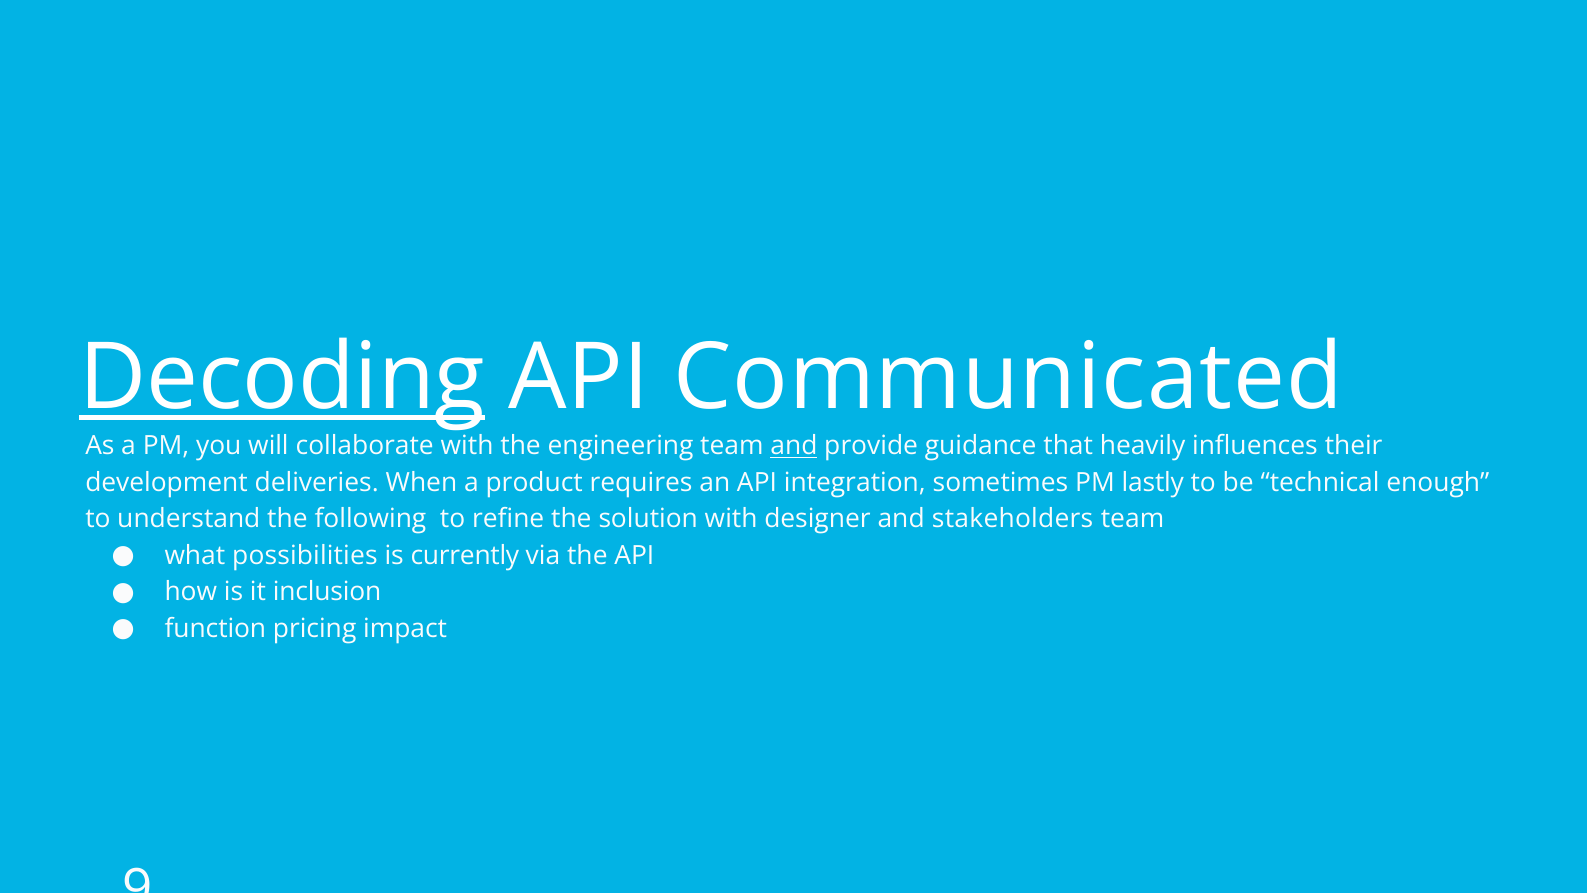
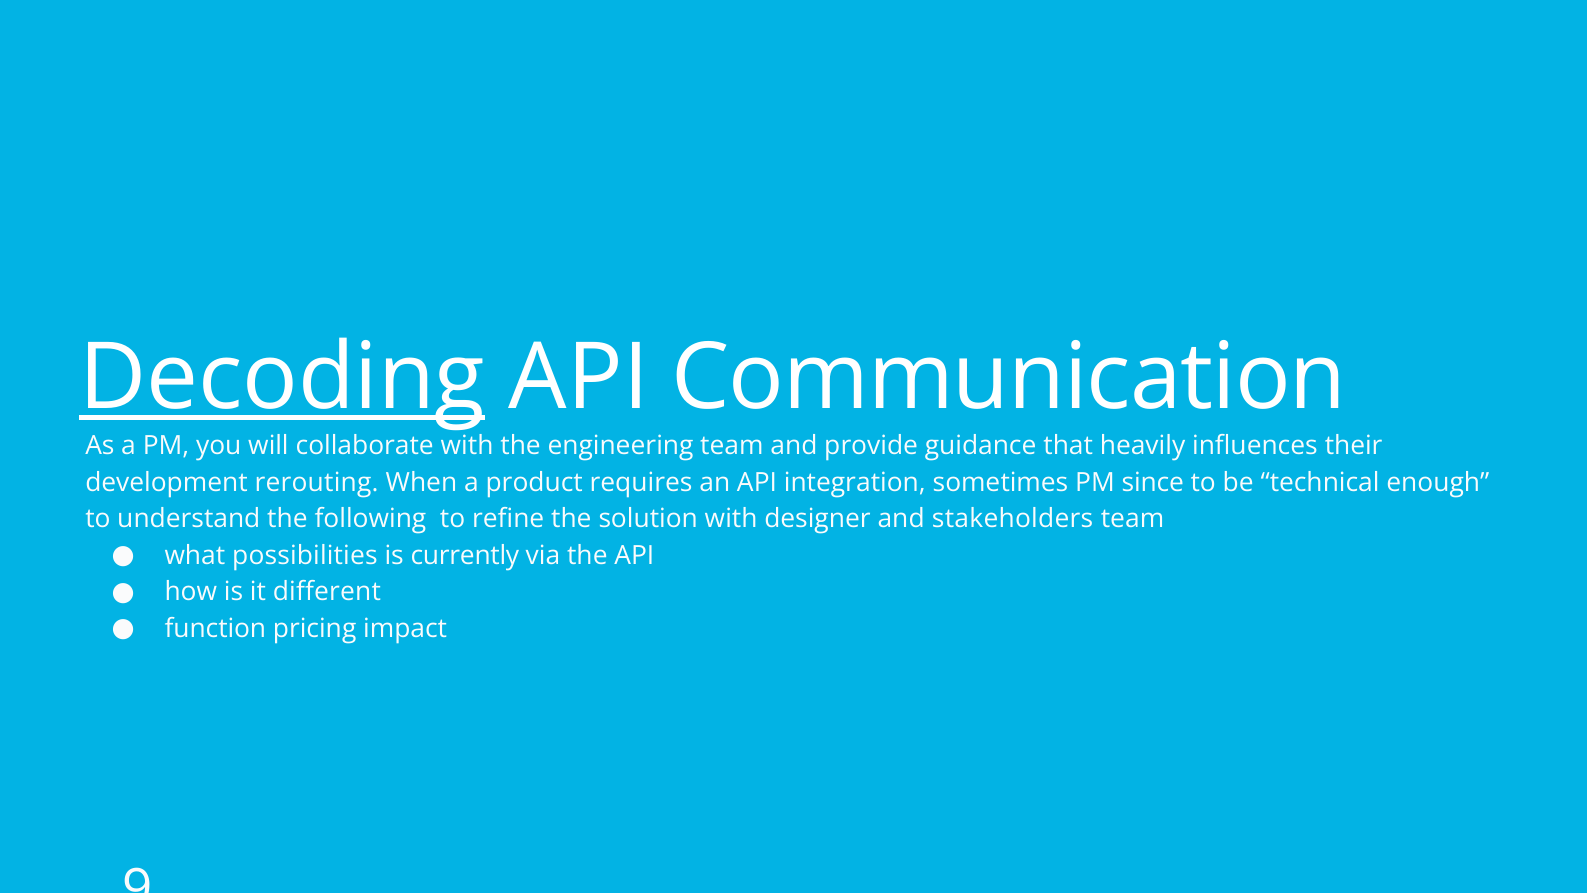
Communicated: Communicated -> Communication
and at (794, 446) underline: present -> none
deliveries: deliveries -> rerouting
lastly: lastly -> since
inclusion: inclusion -> different
